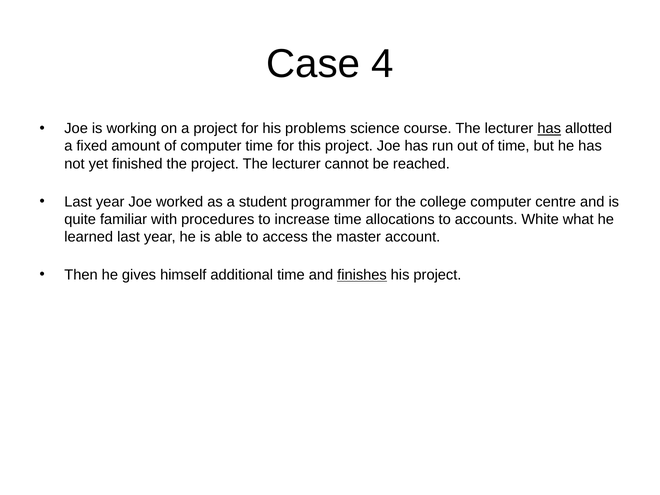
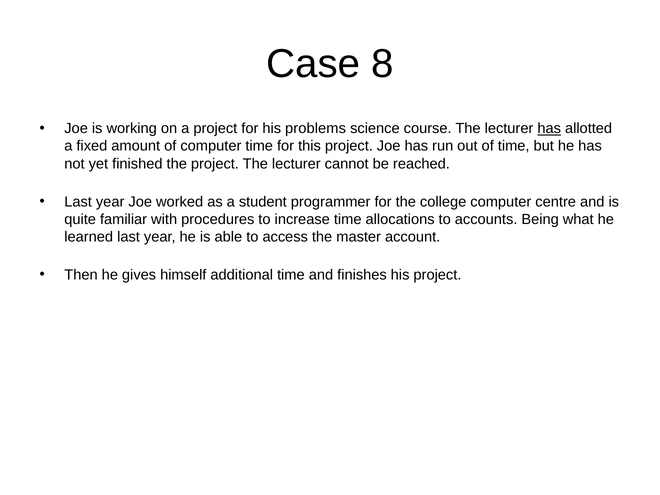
4: 4 -> 8
White: White -> Being
finishes underline: present -> none
